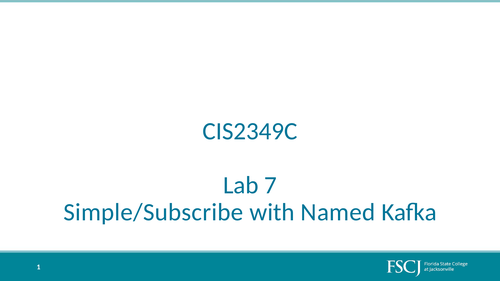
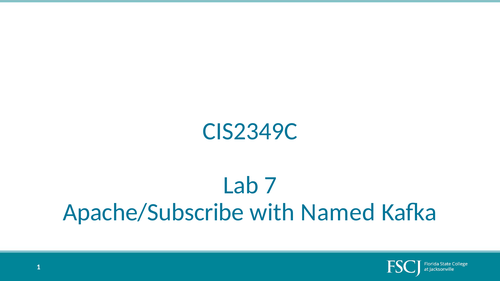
Simple/Subscribe: Simple/Subscribe -> Apache/Subscribe
